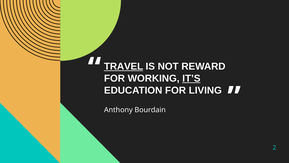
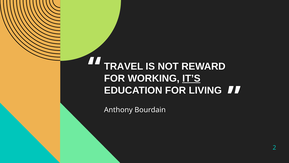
TRAVEL underline: present -> none
